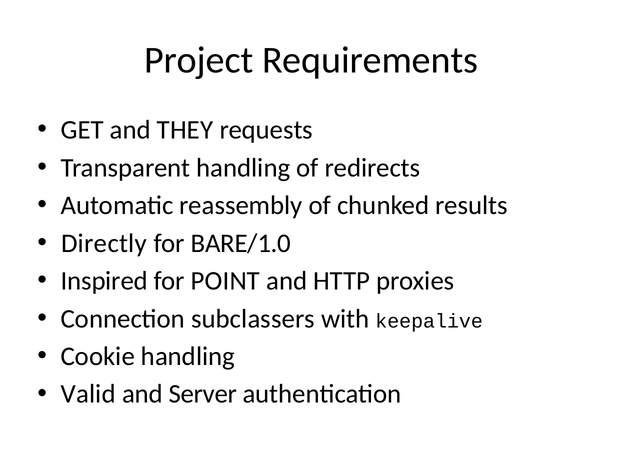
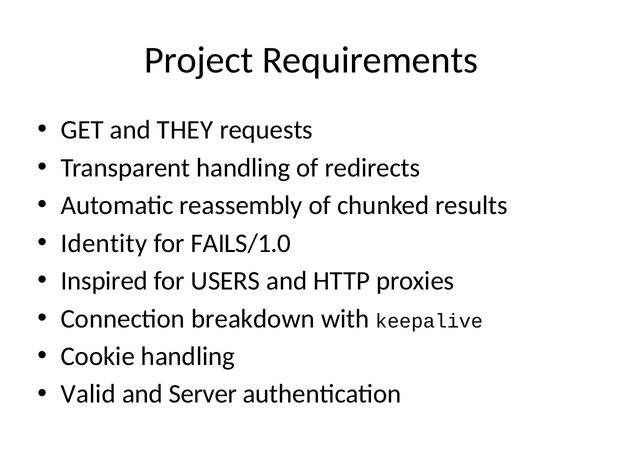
Directly: Directly -> Identity
BARE/1.0: BARE/1.0 -> FAILS/1.0
POINT: POINT -> USERS
subclassers: subclassers -> breakdown
